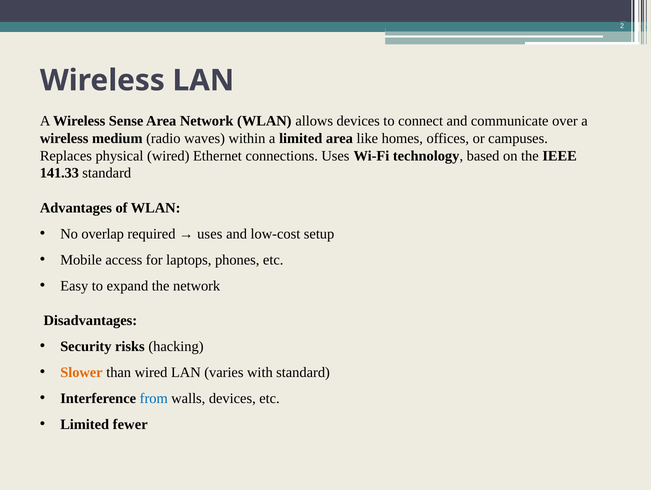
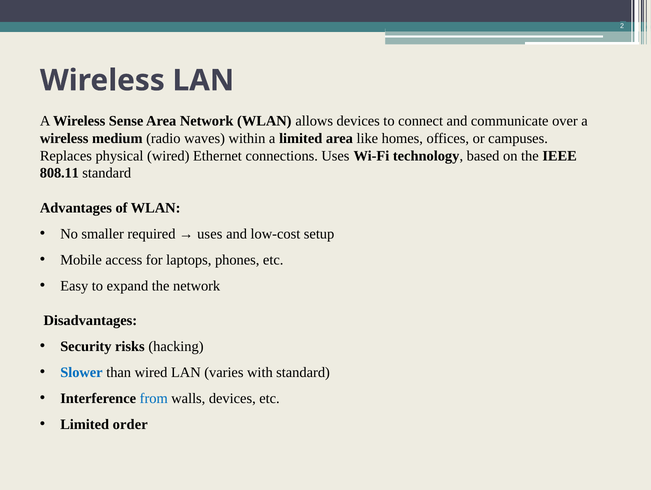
141.33: 141.33 -> 808.11
overlap: overlap -> smaller
Slower colour: orange -> blue
fewer: fewer -> order
